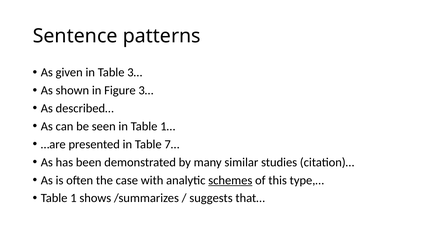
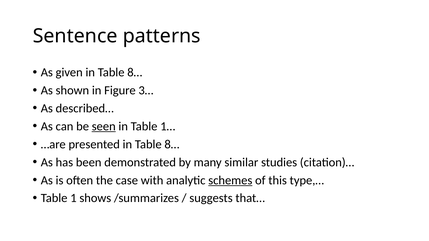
given in Table 3…: 3… -> 8…
seen underline: none -> present
presented in Table 7…: 7… -> 8…
